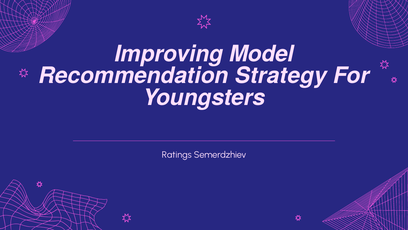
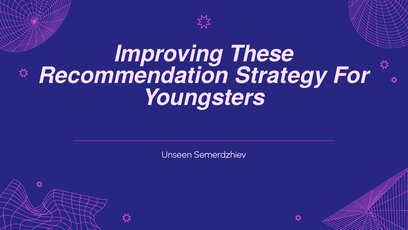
Model: Model -> These
Ratings: Ratings -> Unseen
